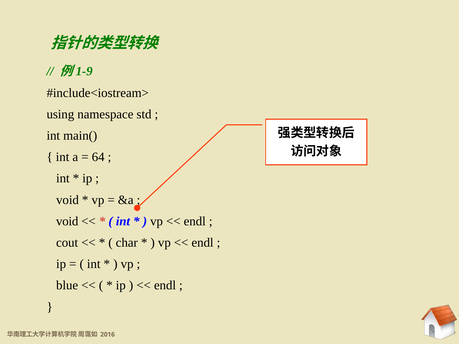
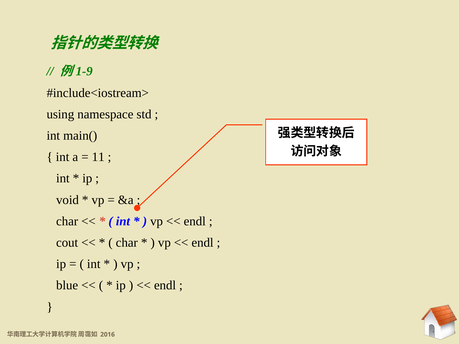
64: 64 -> 11
void at (67, 221): void -> char
